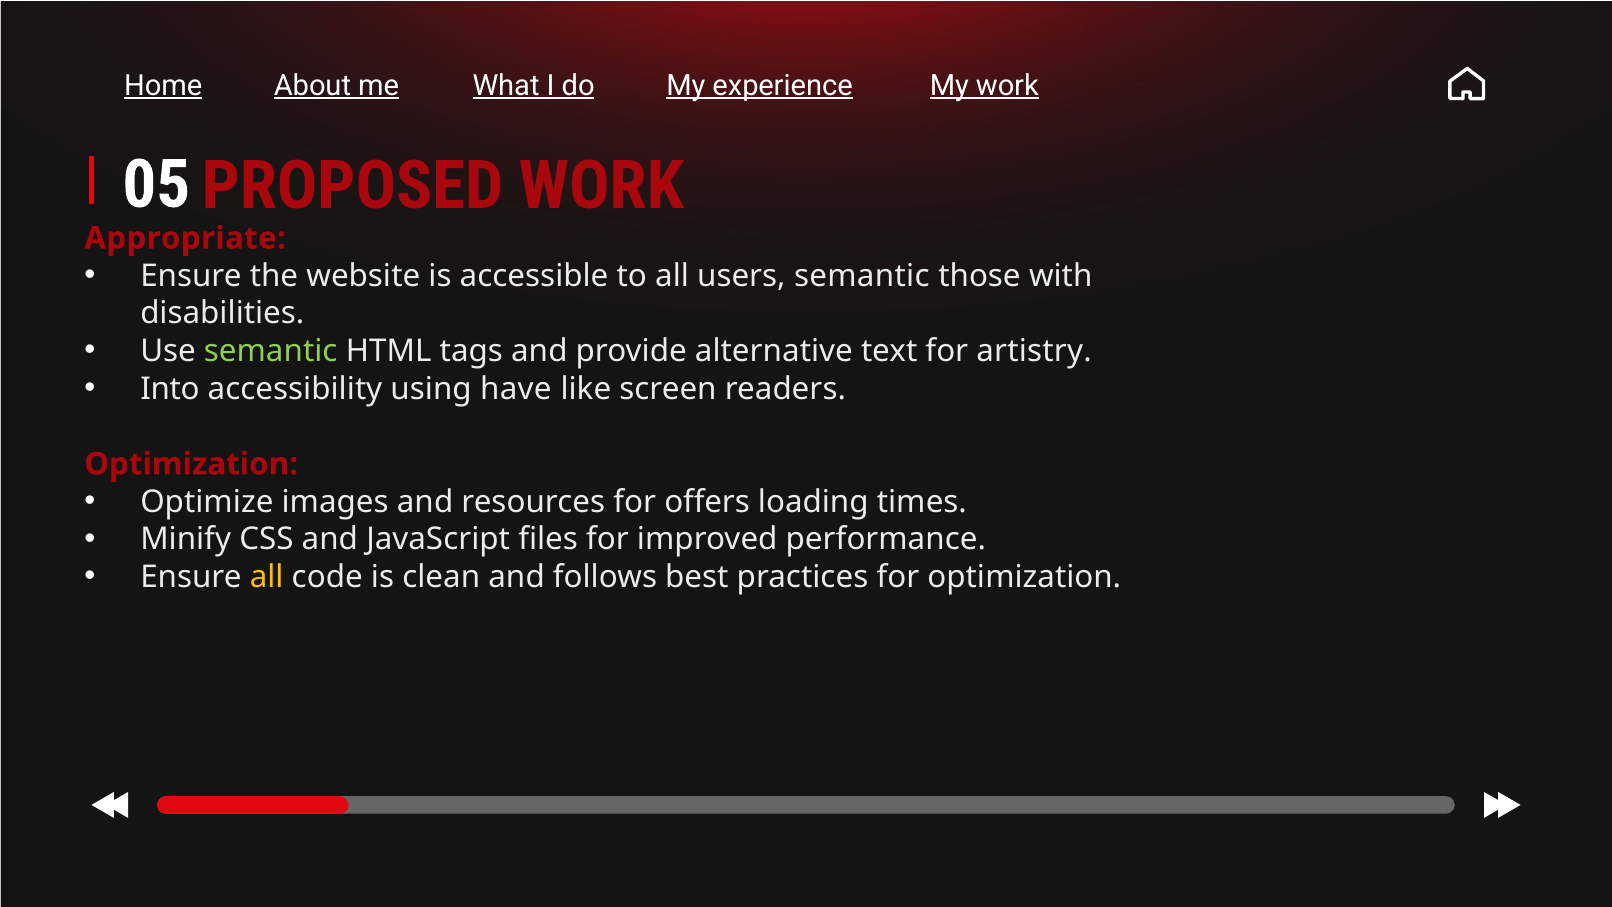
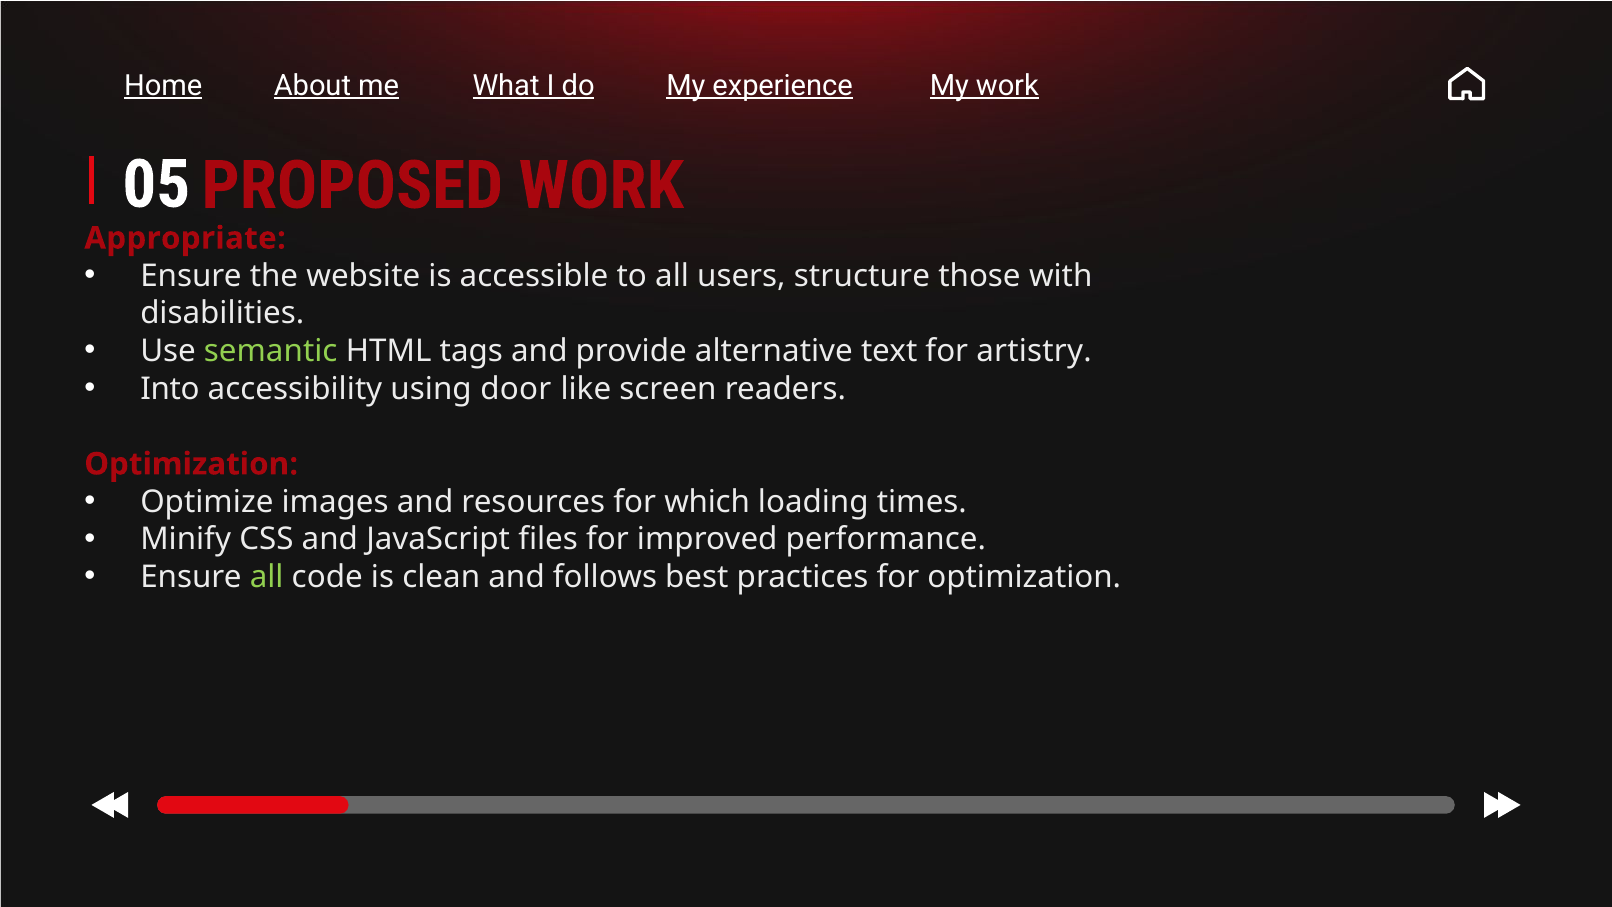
users semantic: semantic -> structure
have: have -> door
offers: offers -> which
all at (267, 577) colour: yellow -> light green
